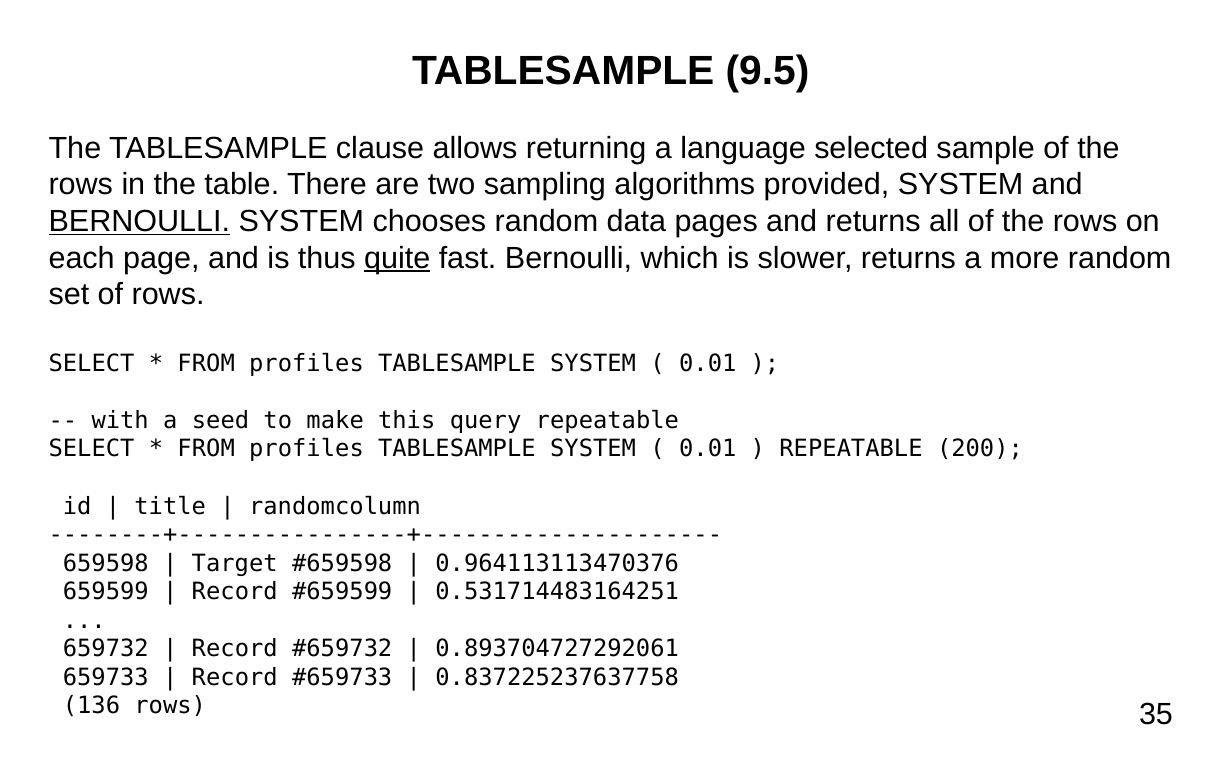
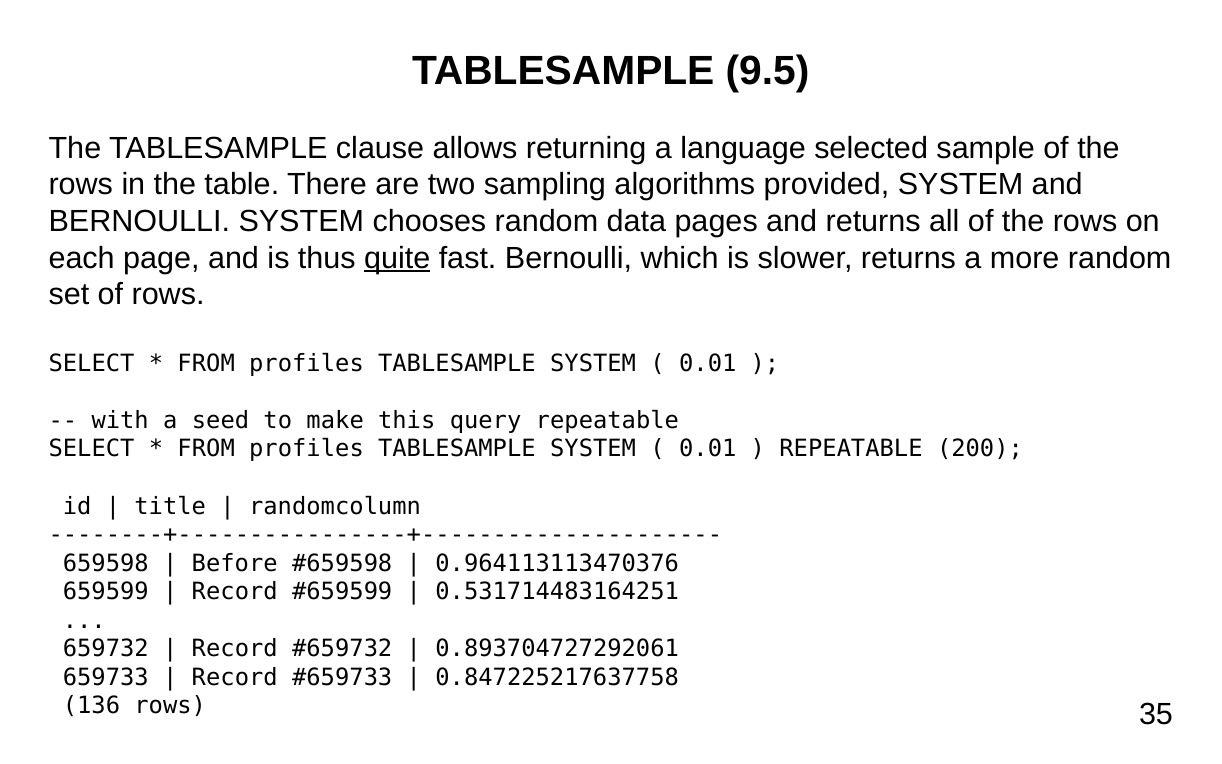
BERNOULLI at (139, 221) underline: present -> none
Target: Target -> Before
0.837225237637758: 0.837225237637758 -> 0.847225217637758
